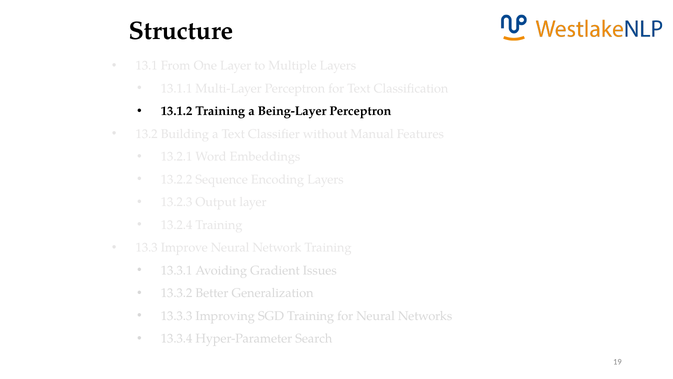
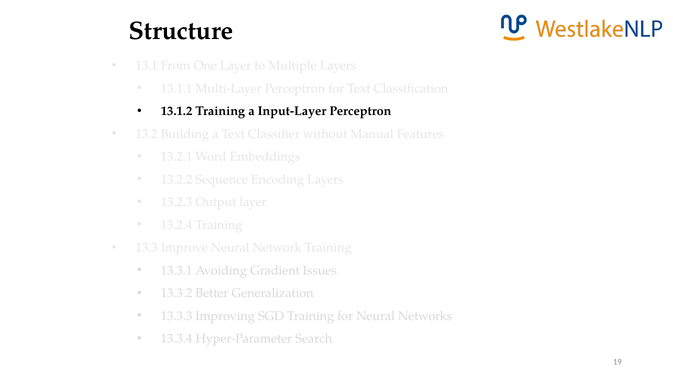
Being-Layer: Being-Layer -> Input-Layer
